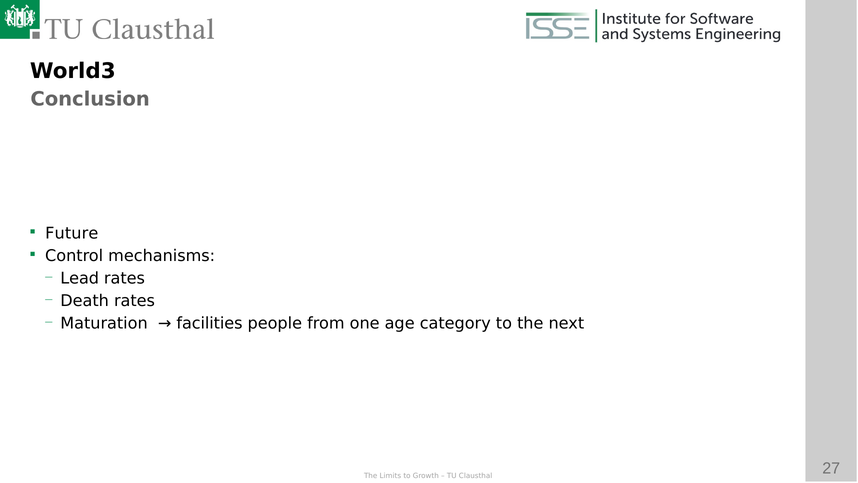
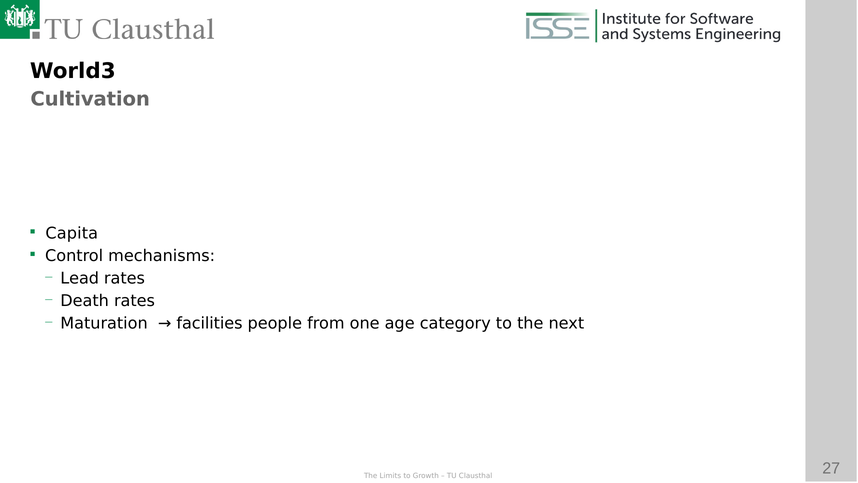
Conclusion: Conclusion -> Cultivation
Future: Future -> Capita
